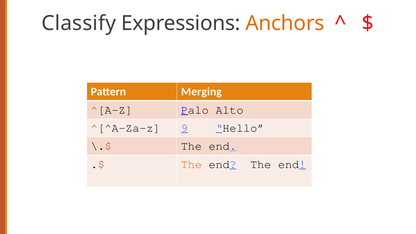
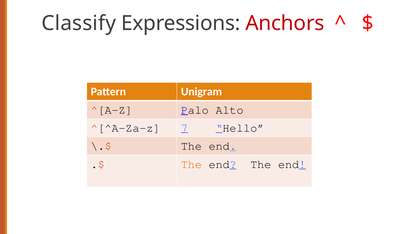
Anchors colour: orange -> red
Merging: Merging -> Unigram
9: 9 -> 7
